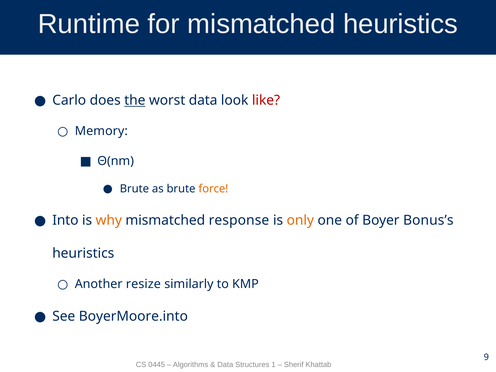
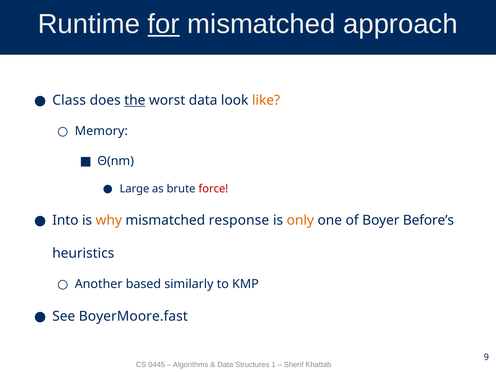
for underline: none -> present
mismatched heuristics: heuristics -> approach
Carlo: Carlo -> Class
like colour: red -> orange
Brute at (134, 189): Brute -> Large
force colour: orange -> red
Bonus’s: Bonus’s -> Before’s
resize: resize -> based
BoyerMoore.into: BoyerMoore.into -> BoyerMoore.fast
